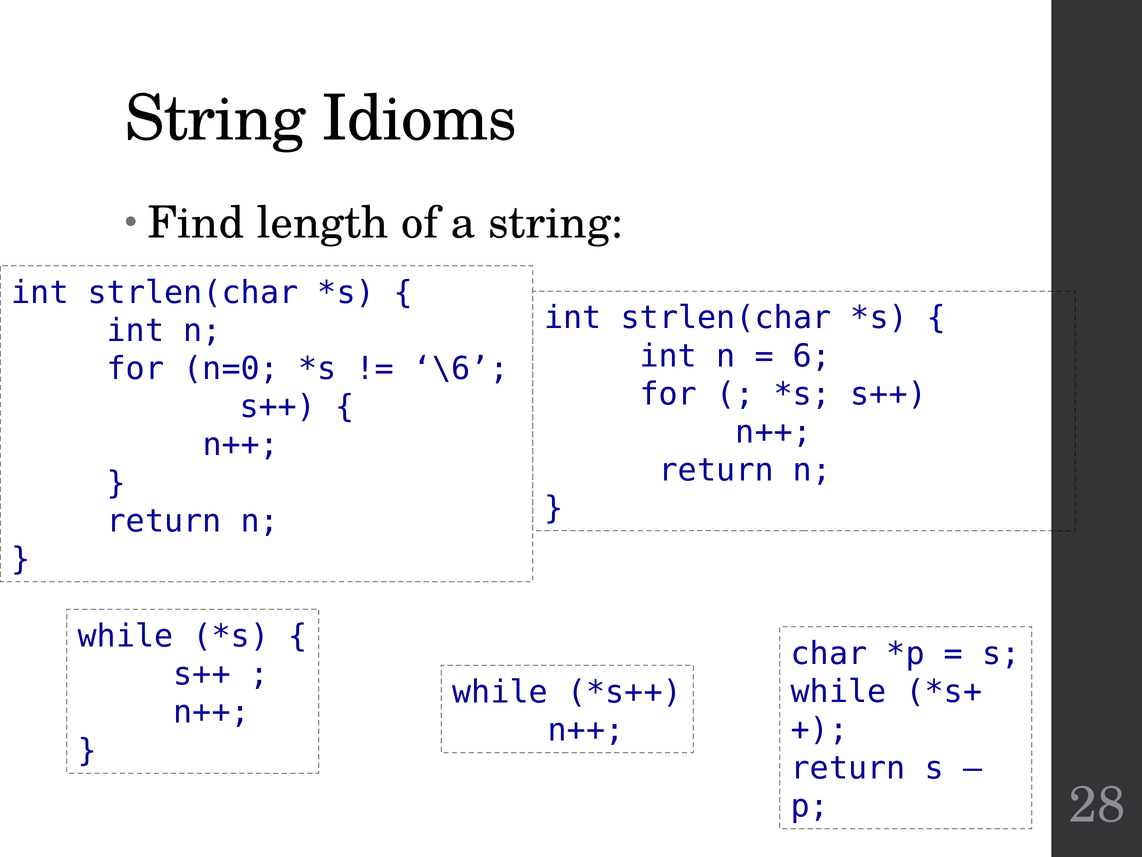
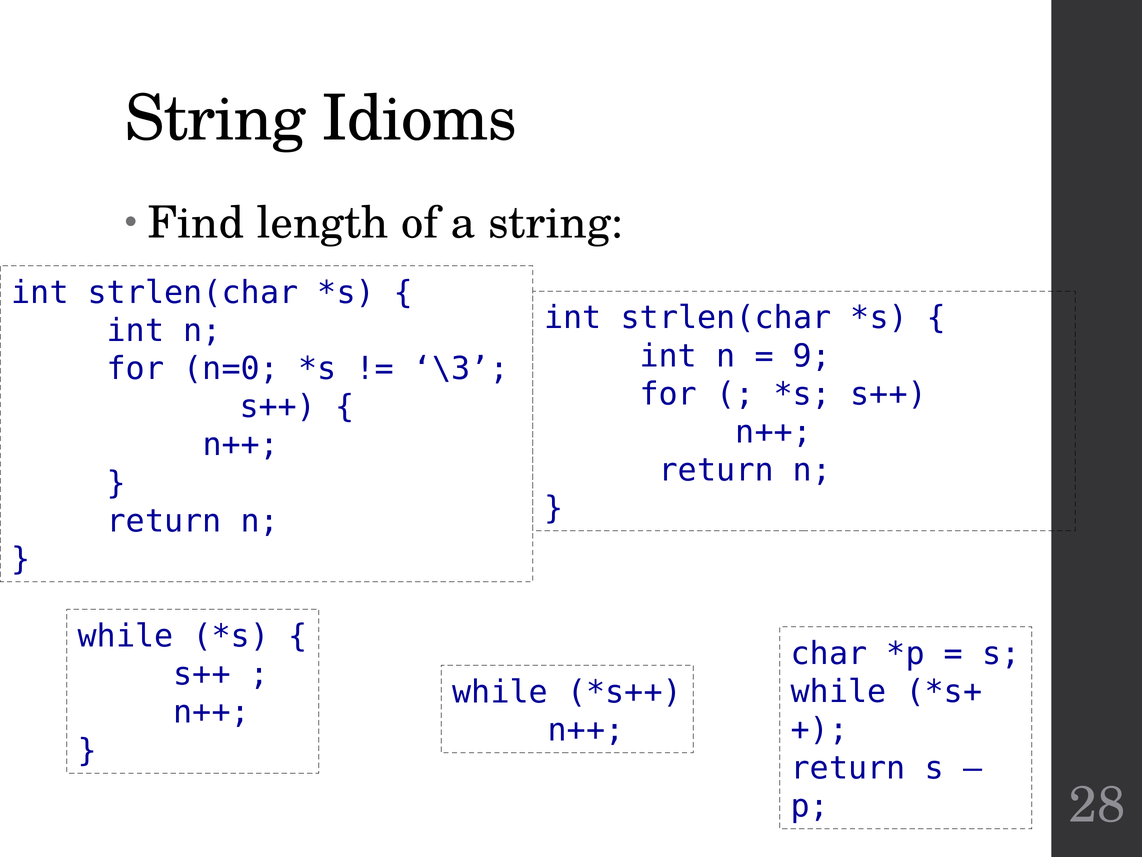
6: 6 -> 9
\6: \6 -> \3
